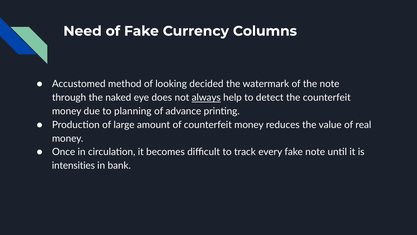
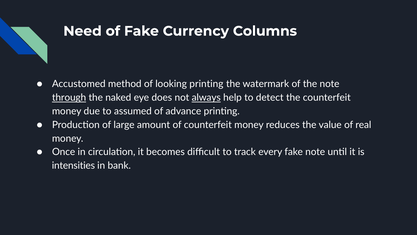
looking decided: decided -> printing
through underline: none -> present
planning: planning -> assumed
